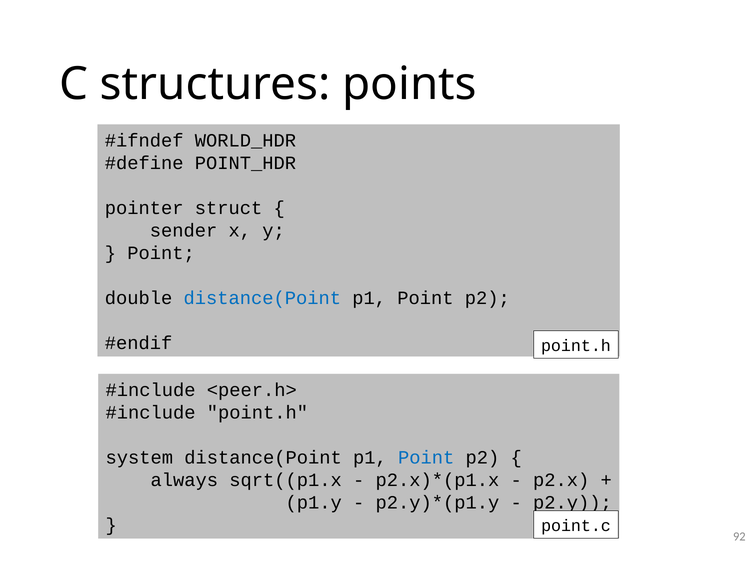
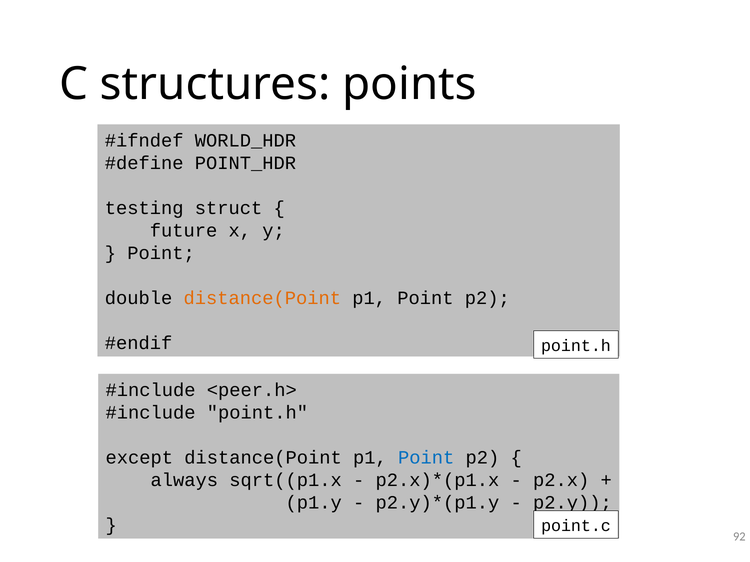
pointer: pointer -> testing
sender: sender -> future
distance(Point at (262, 298) colour: blue -> orange
system: system -> except
